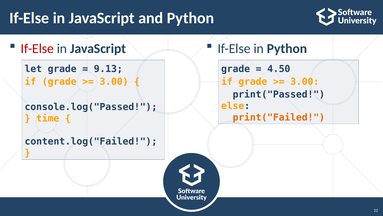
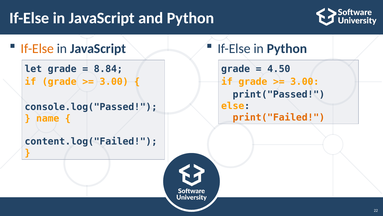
If-Else at (37, 49) colour: red -> orange
9.13: 9.13 -> 8.84
time: time -> name
